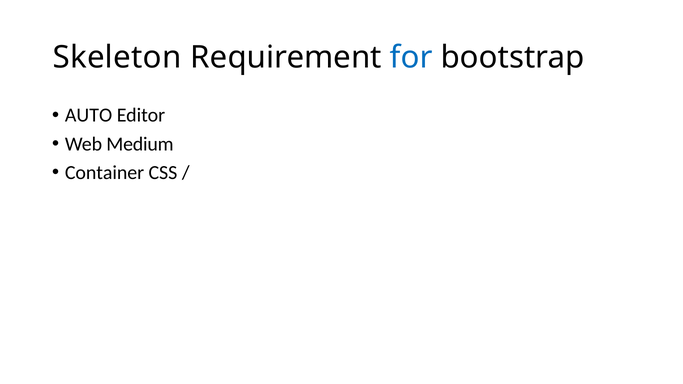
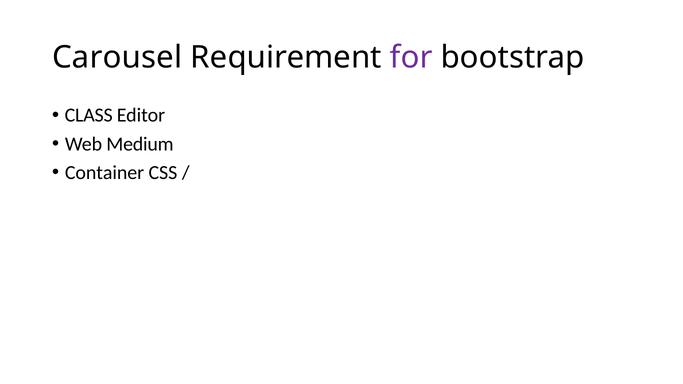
Skeleton: Skeleton -> Carousel
for colour: blue -> purple
AUTO: AUTO -> CLASS
